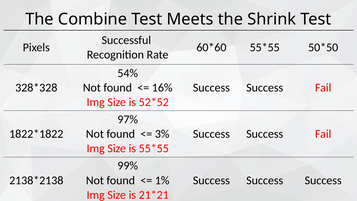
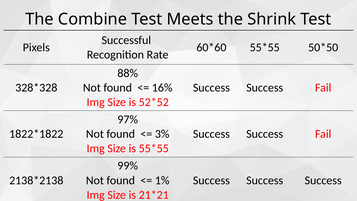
54%: 54% -> 88%
